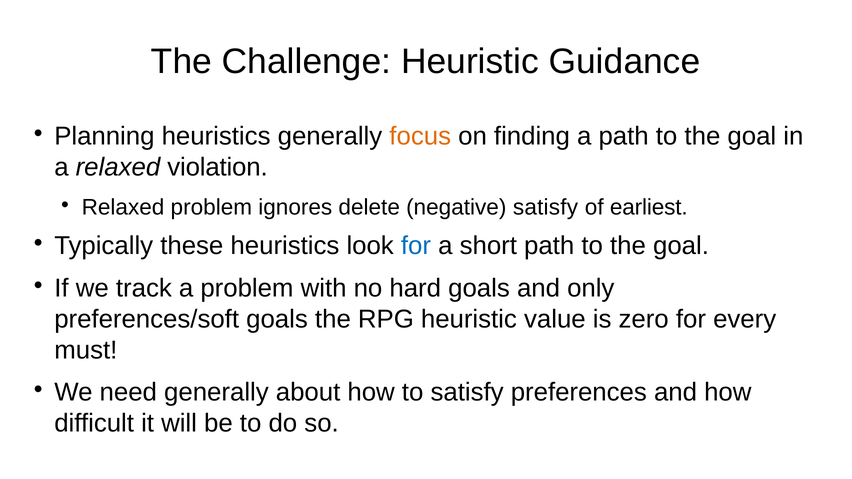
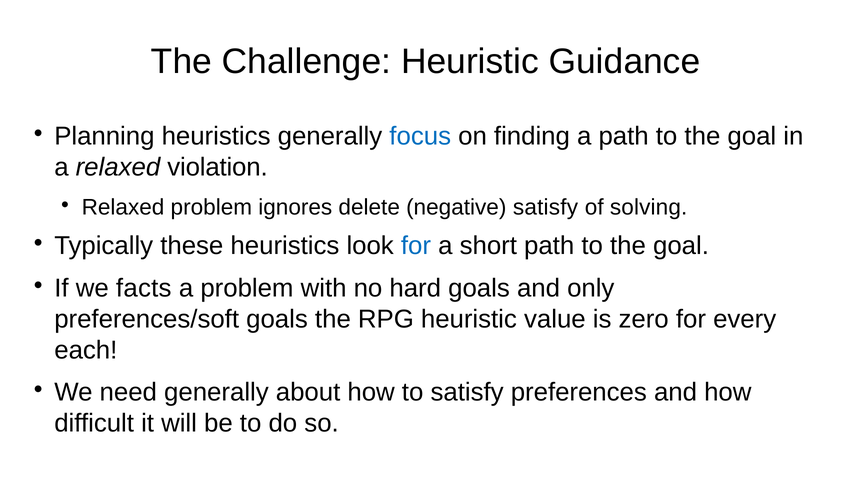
focus colour: orange -> blue
earliest: earliest -> solving
track: track -> facts
must: must -> each
